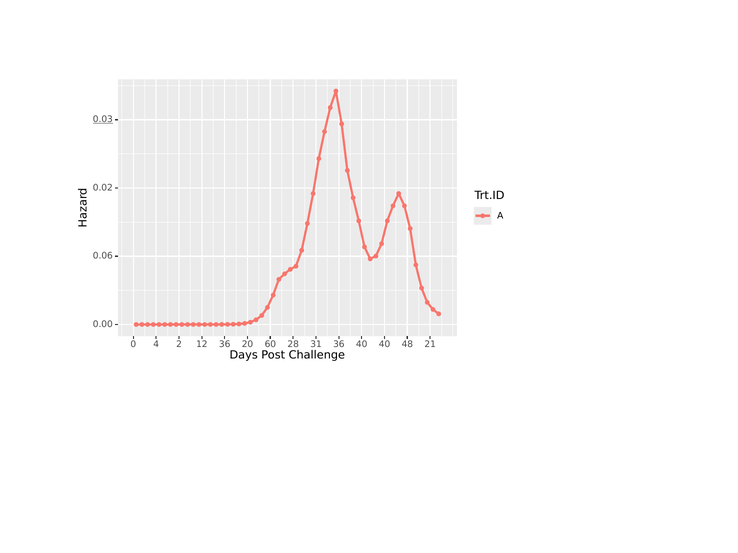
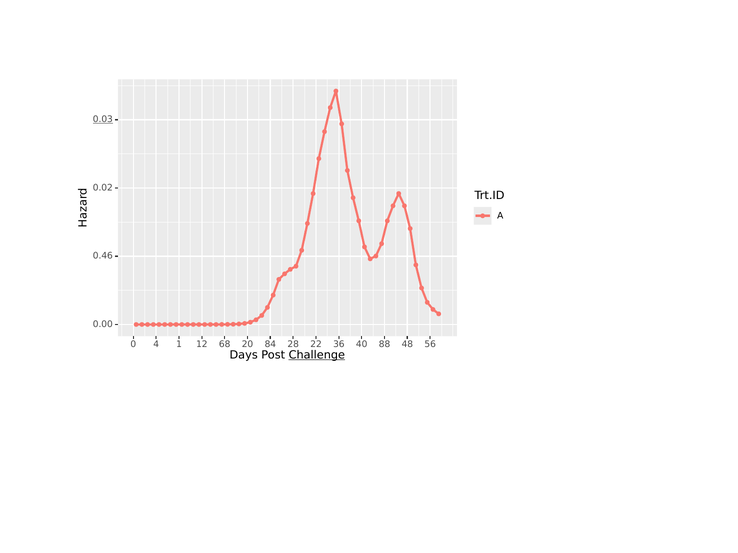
0.06: 0.06 -> 0.46
2: 2 -> 1
12 36: 36 -> 68
60: 60 -> 84
31: 31 -> 22
40 40: 40 -> 88
21: 21 -> 56
Challenge underline: none -> present
